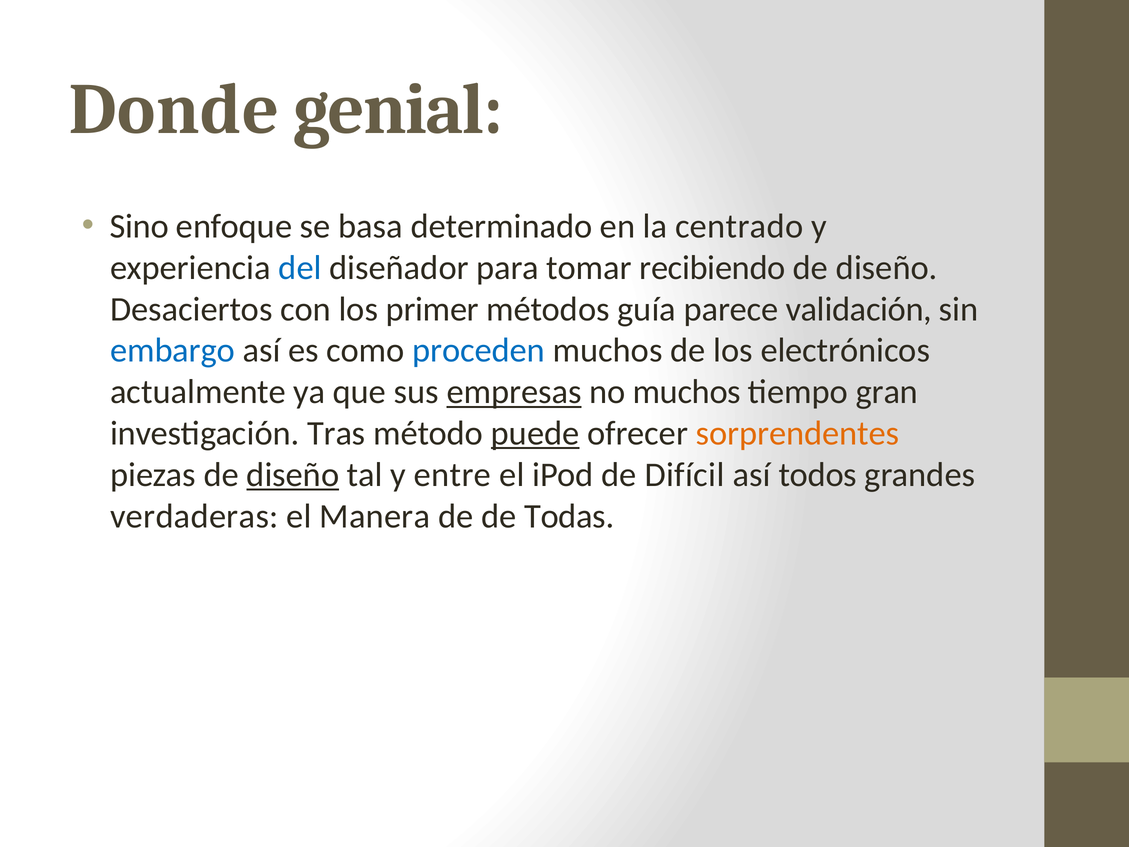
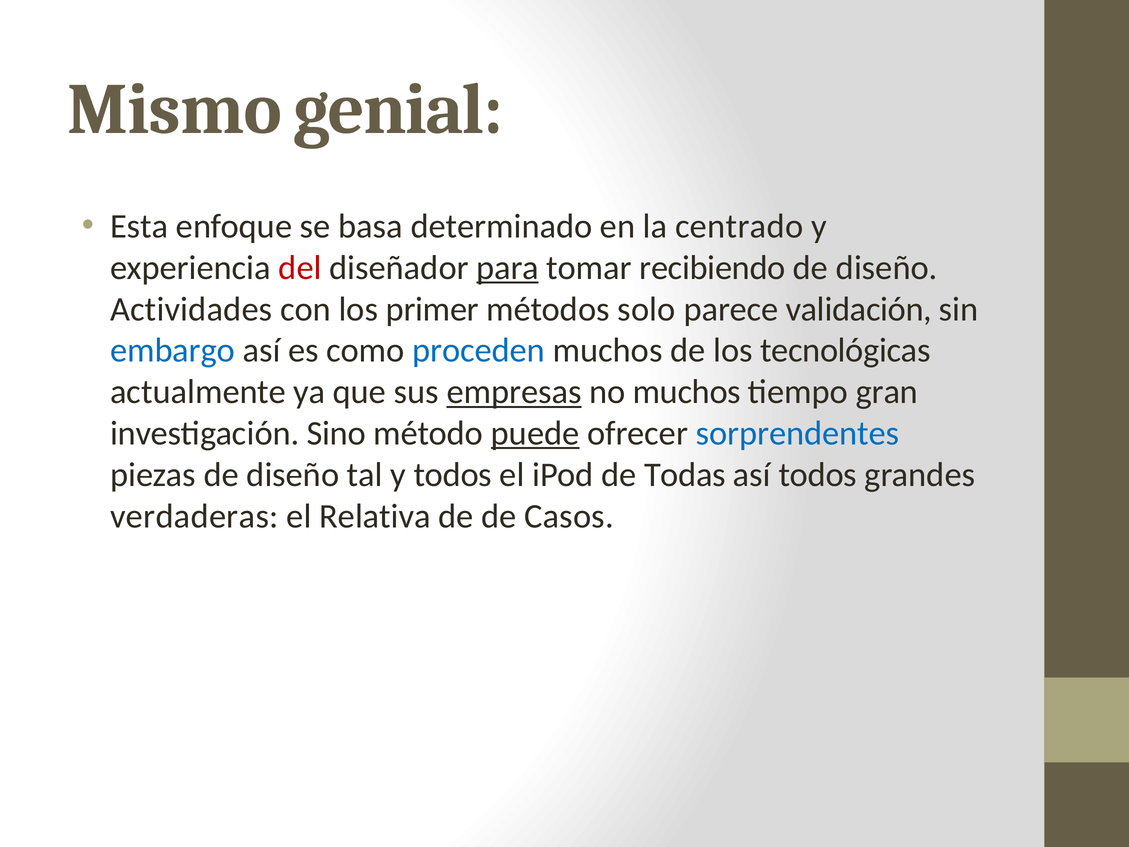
Donde: Donde -> Mismo
Sino: Sino -> Esta
del colour: blue -> red
para underline: none -> present
Desaciertos: Desaciertos -> Actividades
guía: guía -> solo
electrónicos: electrónicos -> tecnológicas
Tras: Tras -> Sino
sorprendentes colour: orange -> blue
diseño at (293, 475) underline: present -> none
y entre: entre -> todos
Difícil: Difícil -> Todas
Manera: Manera -> Relativa
Todas: Todas -> Casos
